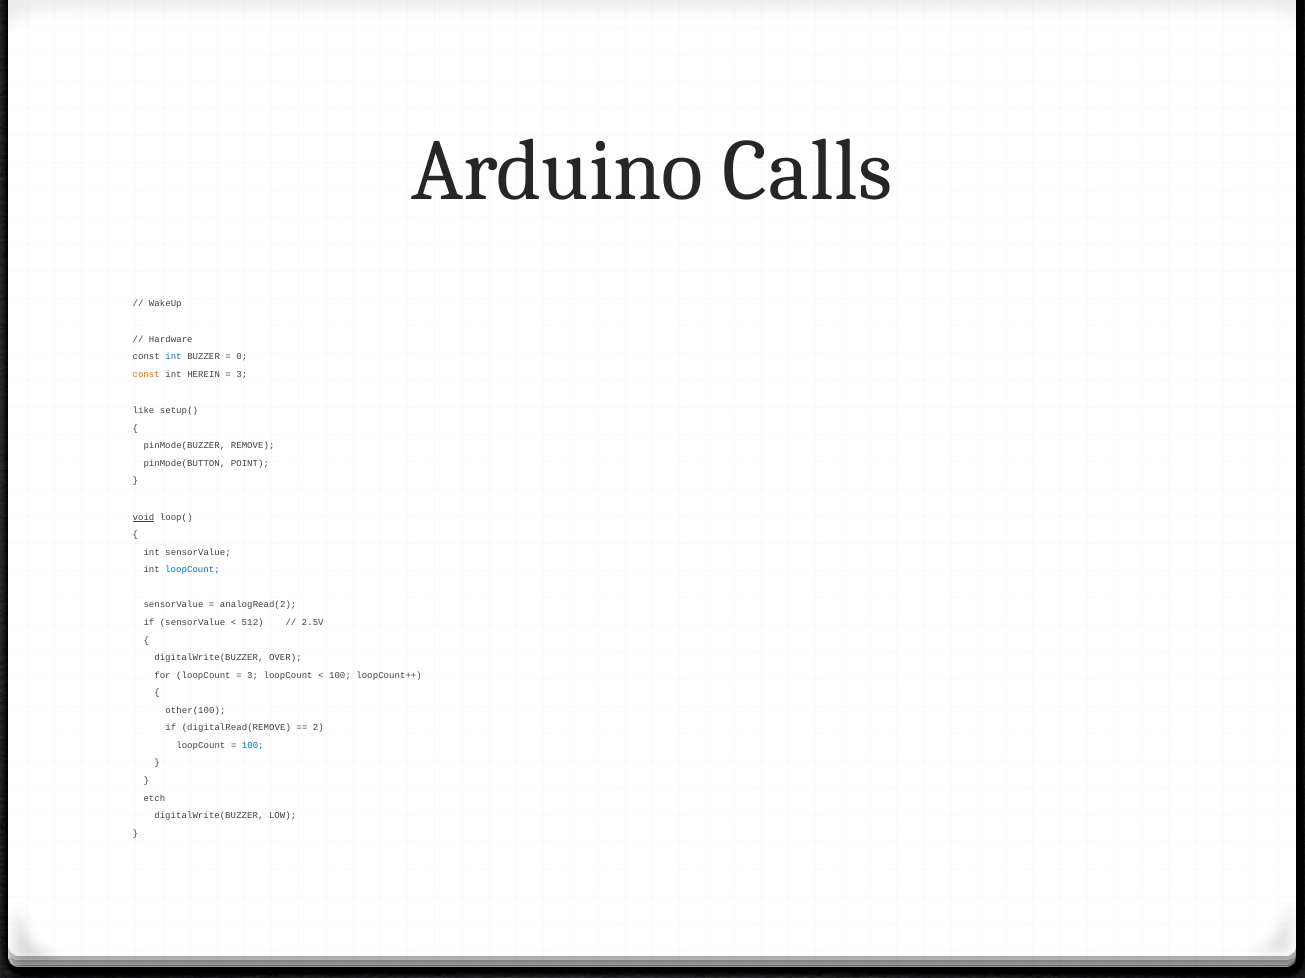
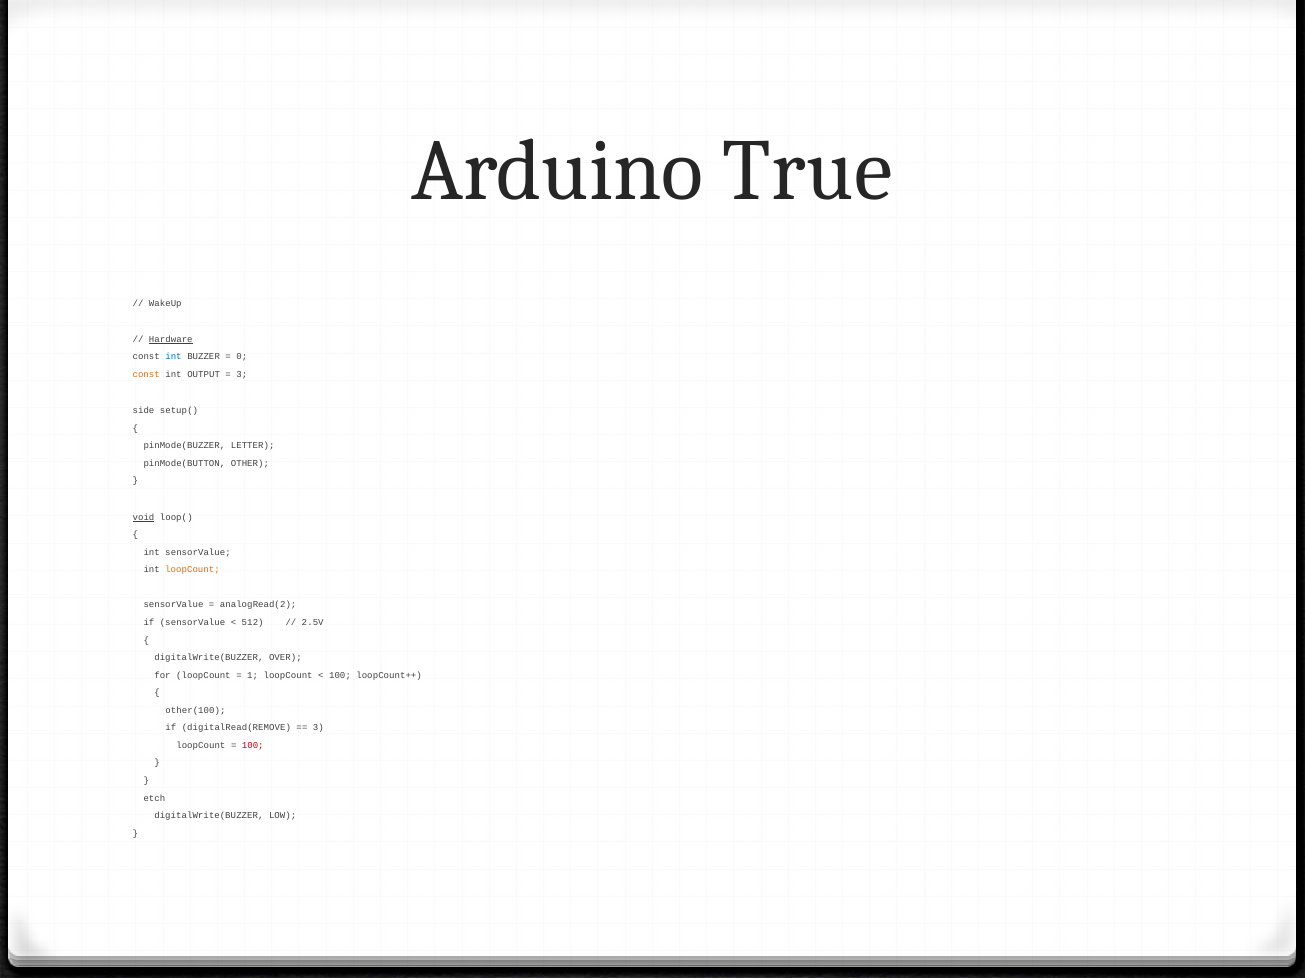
Calls: Calls -> True
Hardware underline: none -> present
HEREIN: HEREIN -> OUTPUT
like: like -> side
REMOVE: REMOVE -> LETTER
POINT: POINT -> OTHER
loopCount at (193, 570) colour: blue -> orange
3 at (253, 676): 3 -> 1
2 at (318, 728): 2 -> 3
100 at (253, 746) colour: blue -> red
